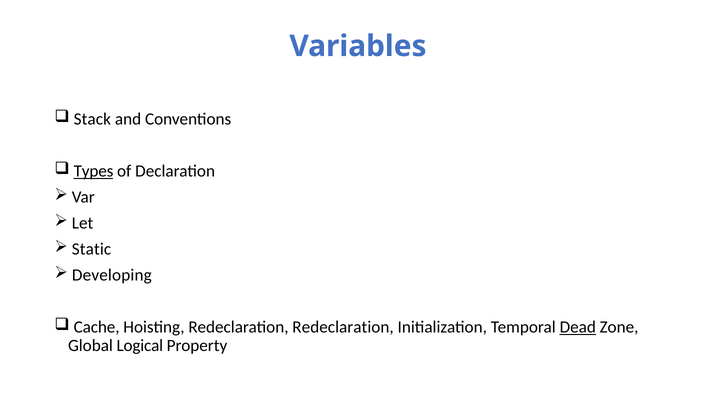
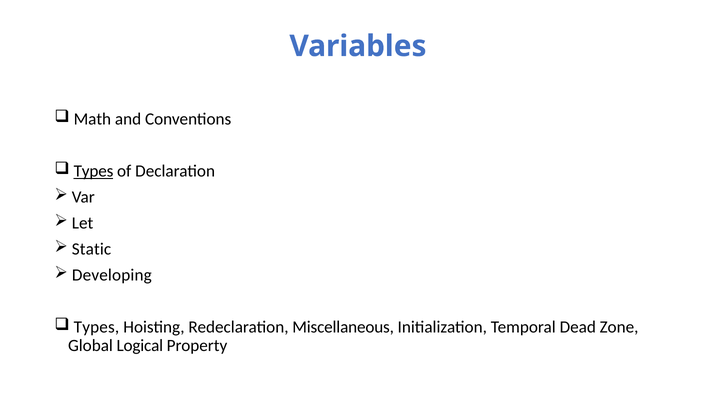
Stack: Stack -> Math
Cache at (97, 327): Cache -> Types
Redeclaration Redeclaration: Redeclaration -> Miscellaneous
Dead underline: present -> none
